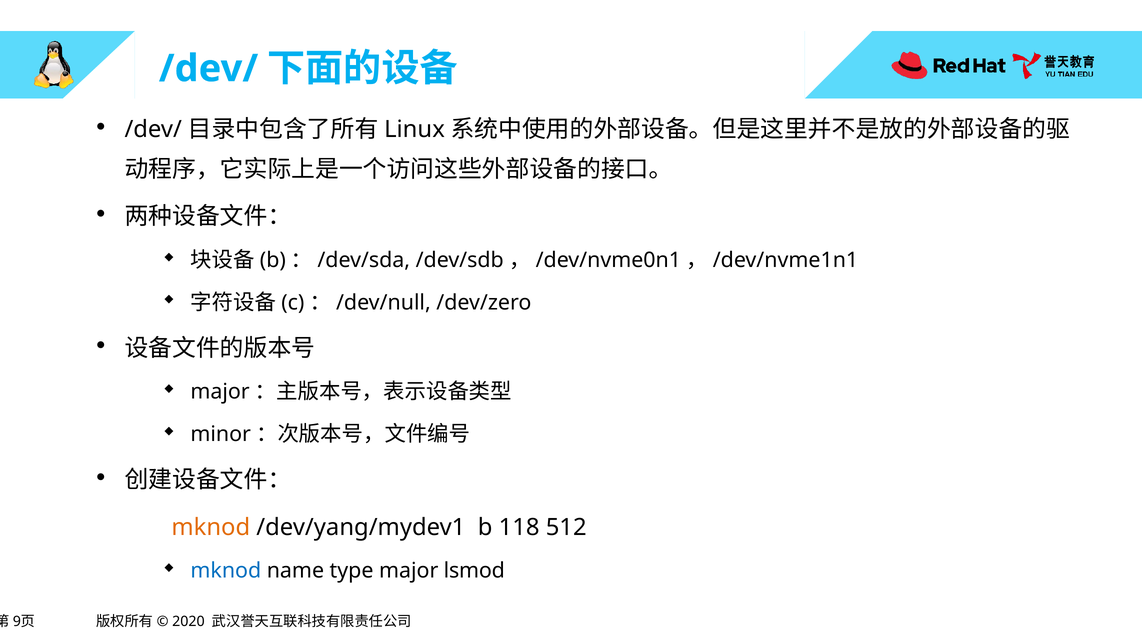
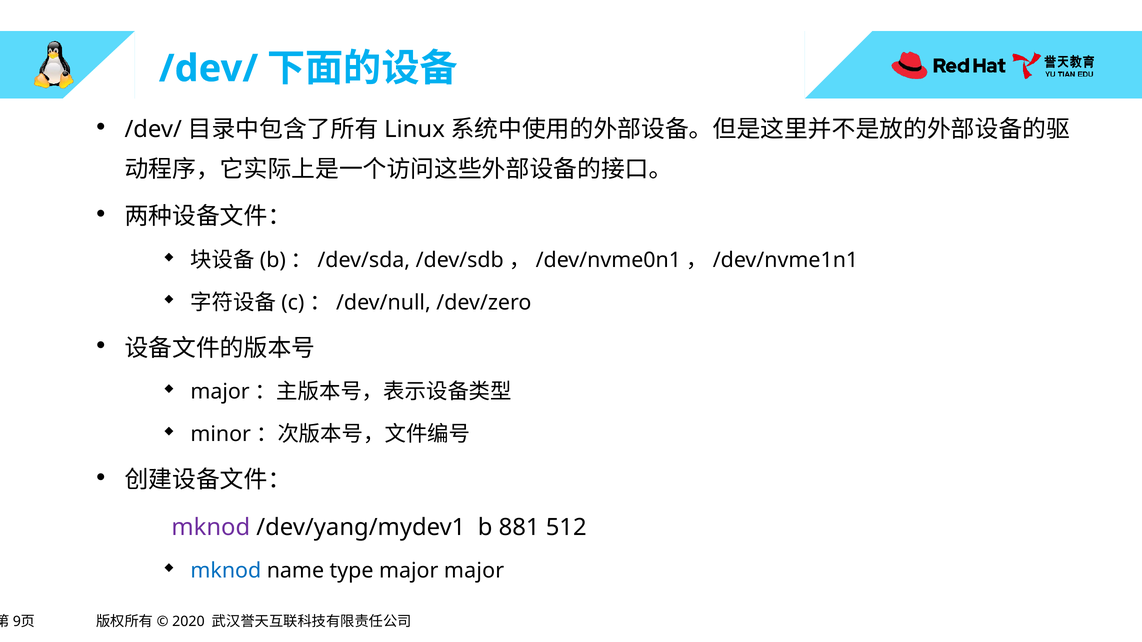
mknod at (211, 527) colour: orange -> purple
118: 118 -> 881
major lsmod: lsmod -> major
